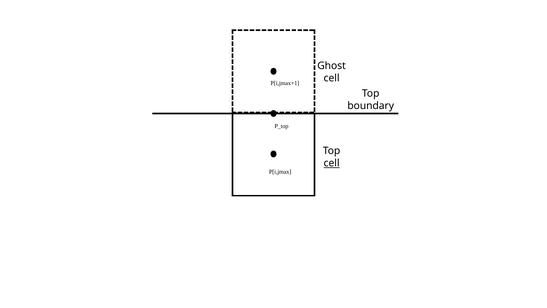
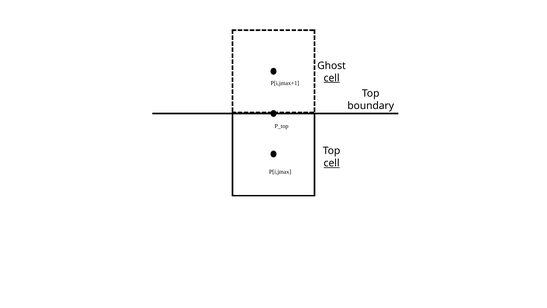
cell at (332, 78) underline: none -> present
